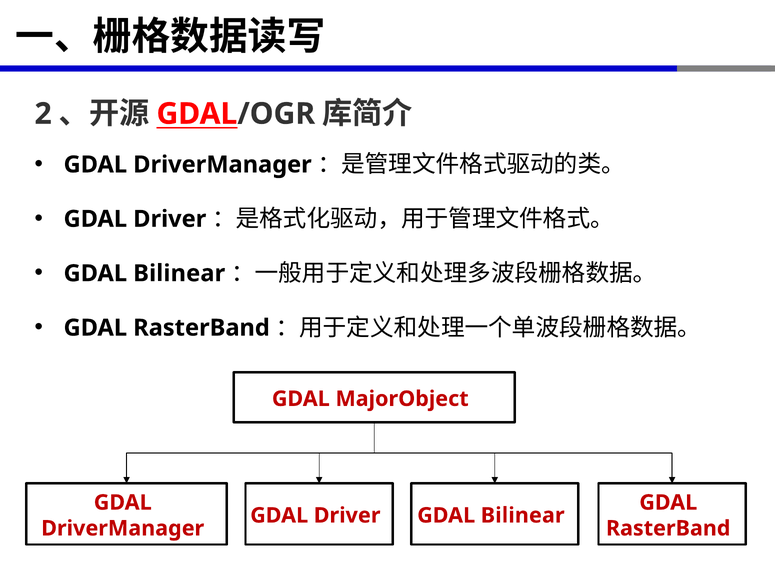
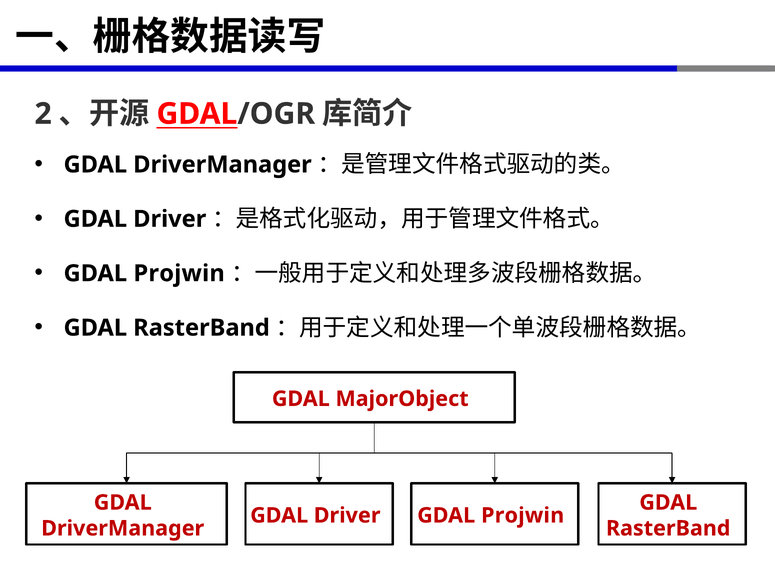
Bilinear at (179, 274): Bilinear -> Projwin
Bilinear at (523, 516): Bilinear -> Projwin
